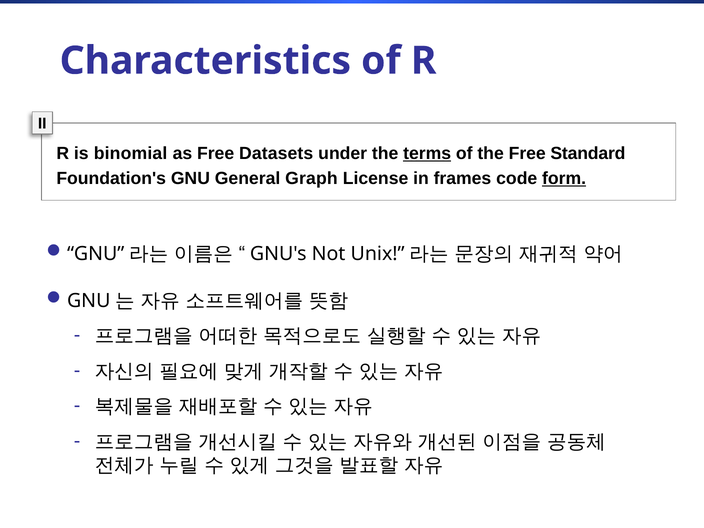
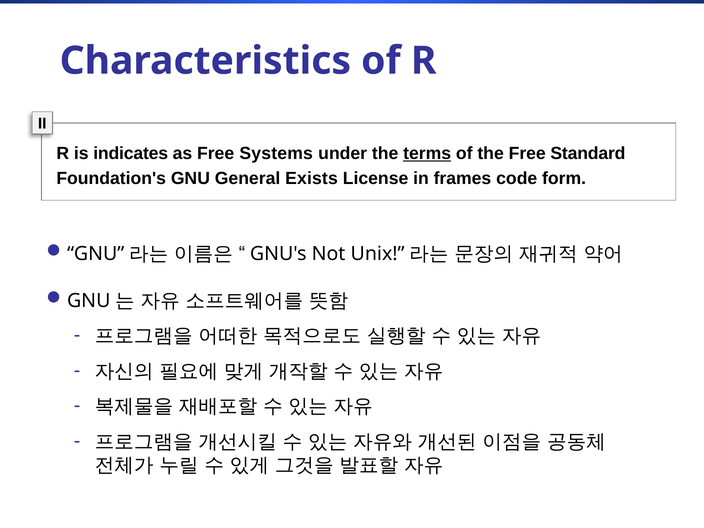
binomial: binomial -> indicates
Datasets: Datasets -> Systems
Graph: Graph -> Exists
form underline: present -> none
